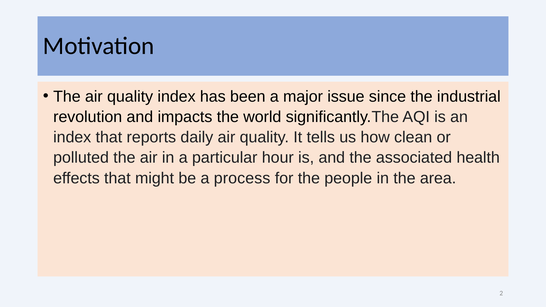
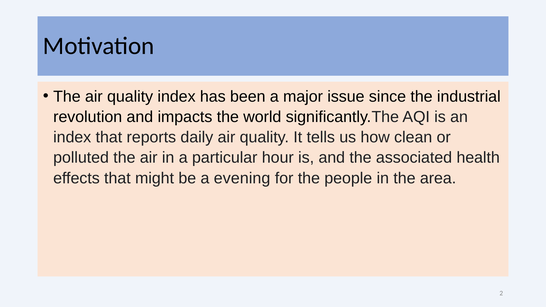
process: process -> evening
